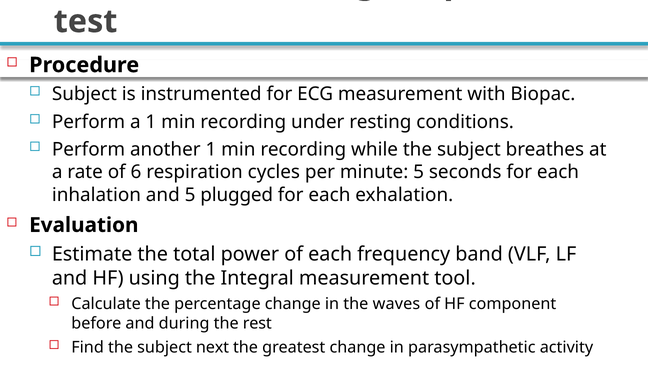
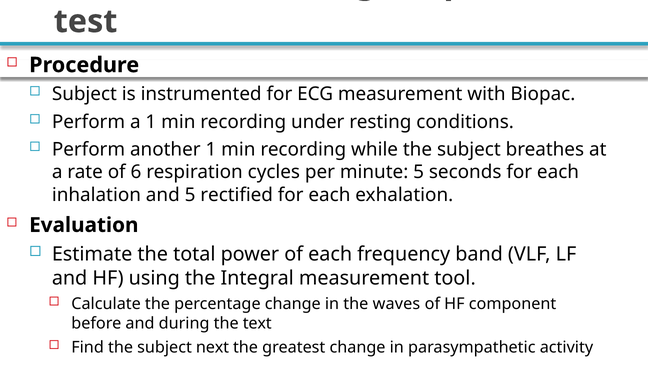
plugged: plugged -> rectified
rest: rest -> text
